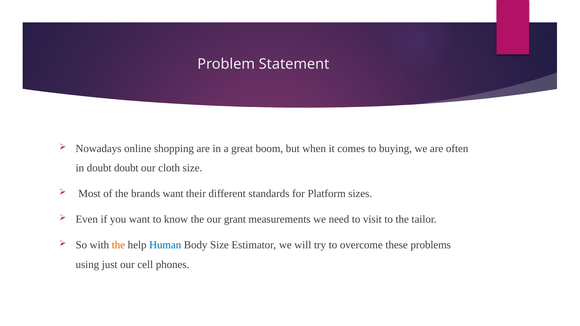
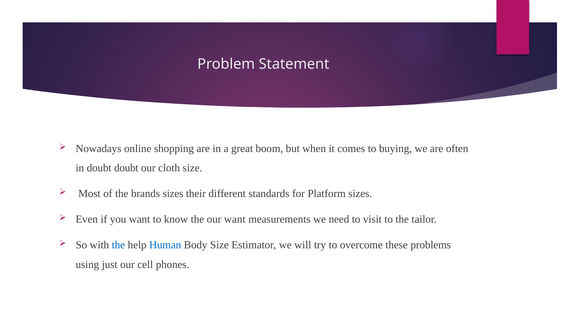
brands want: want -> sizes
our grant: grant -> want
the at (118, 245) colour: orange -> blue
